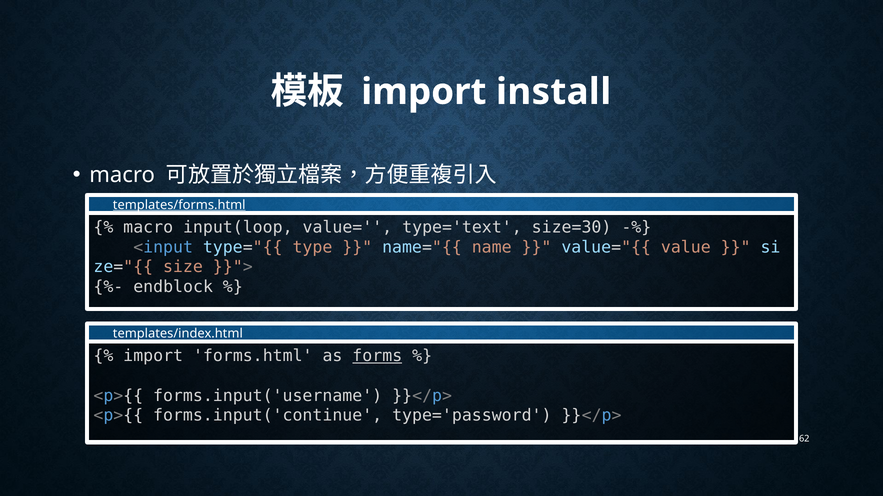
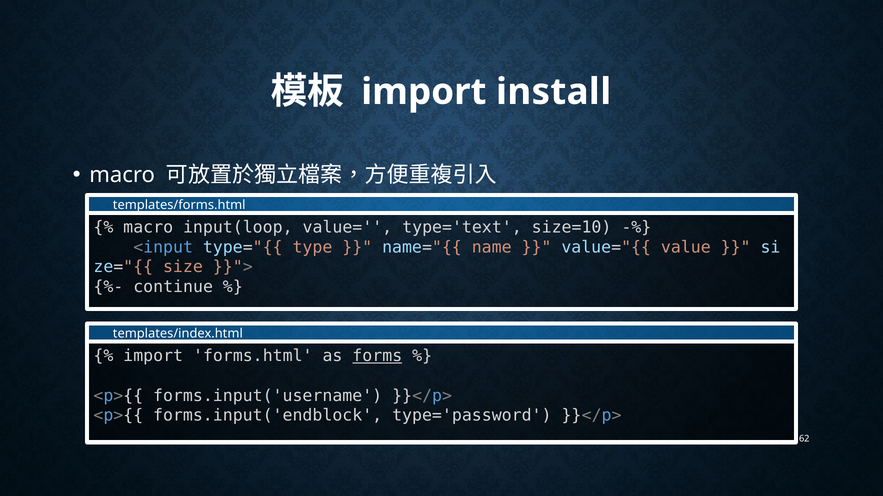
templates/forms.html underline: present -> none
size=30: size=30 -> size=10
endblock: endblock -> continue
forms.input('continue: forms.input('continue -> forms.input('endblock
